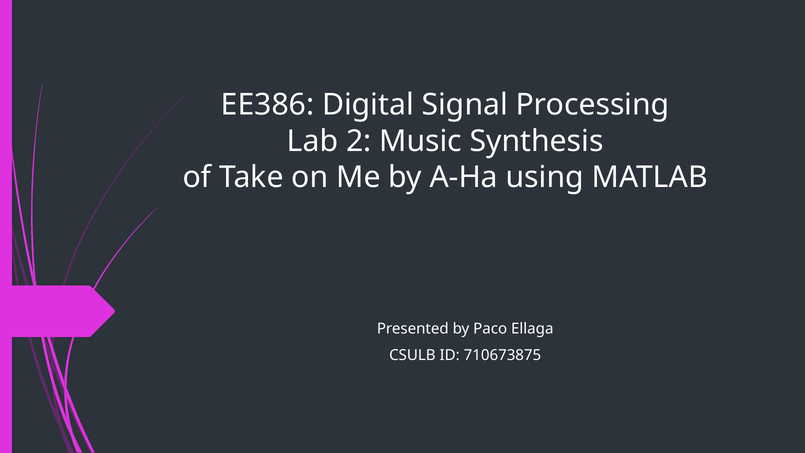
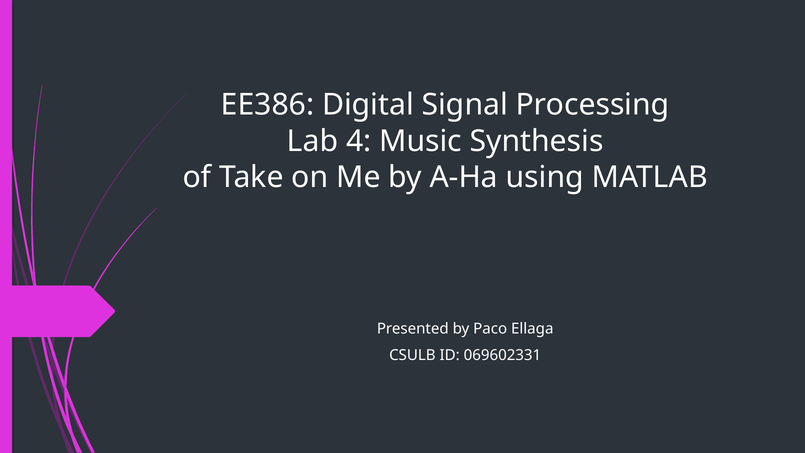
2: 2 -> 4
710673875: 710673875 -> 069602331
